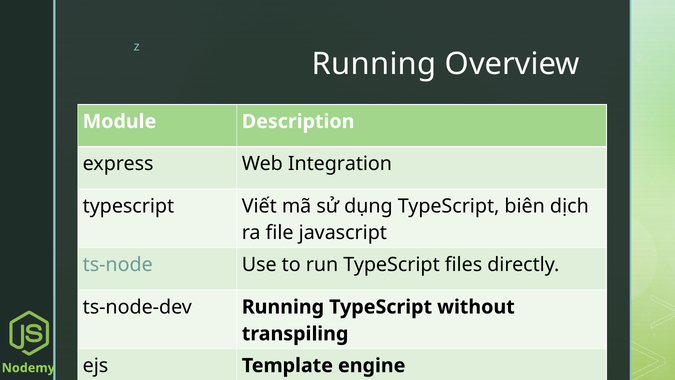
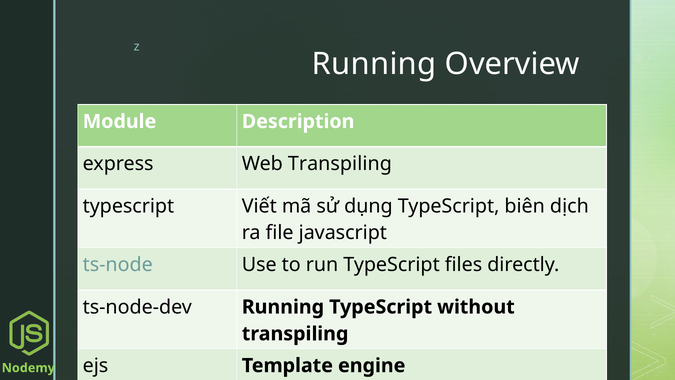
Web Integration: Integration -> Transpiling
